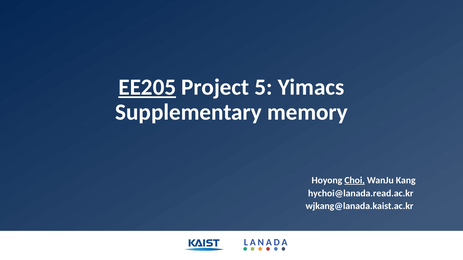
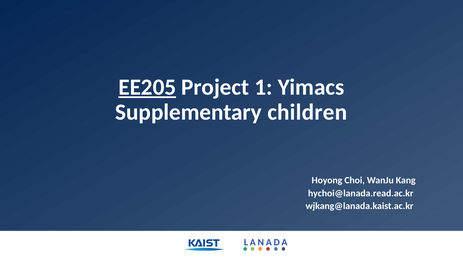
5: 5 -> 1
memory: memory -> children
Choi underline: present -> none
